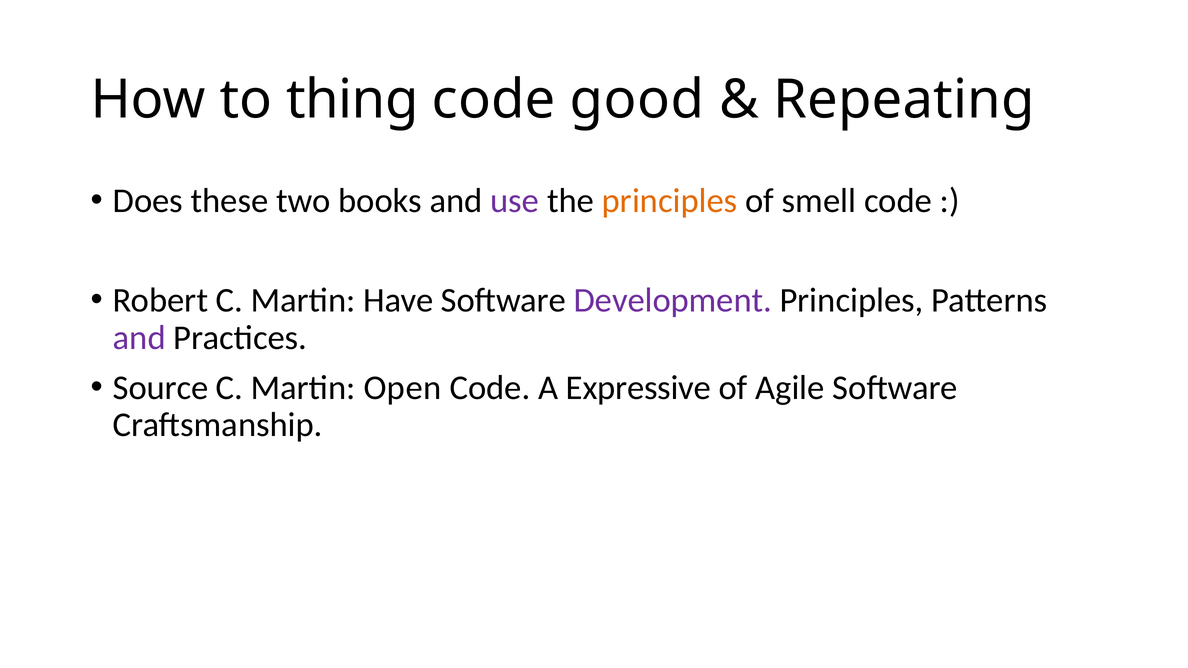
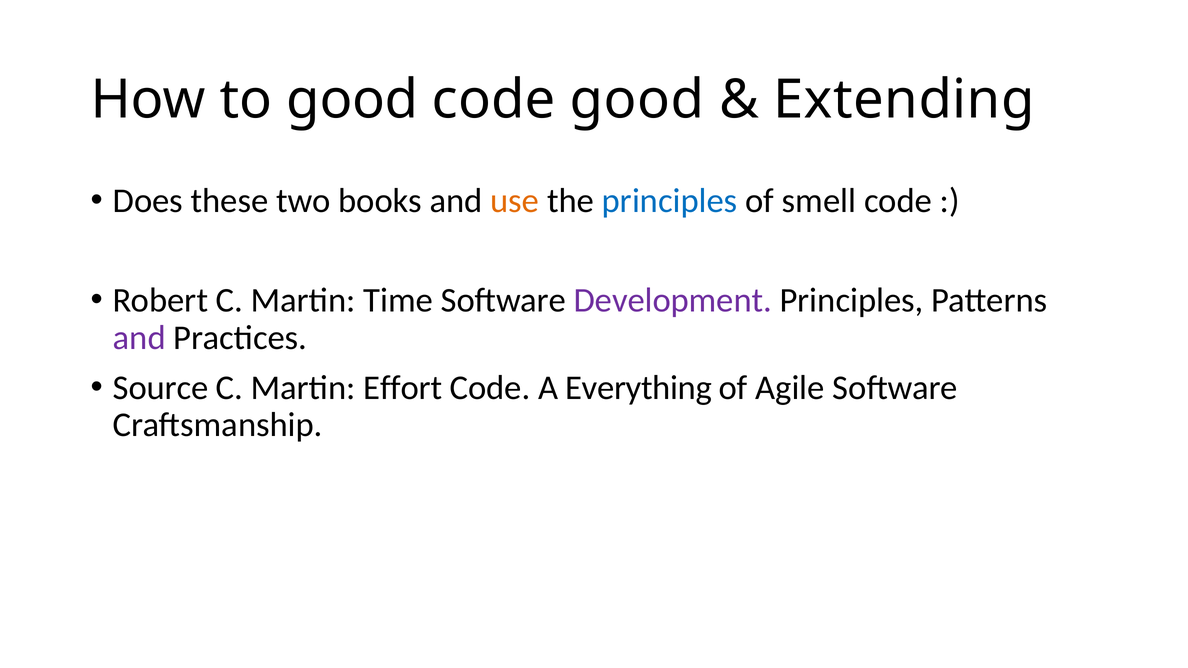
to thing: thing -> good
Repeating: Repeating -> Extending
use colour: purple -> orange
principles at (670, 201) colour: orange -> blue
Have: Have -> Time
Open: Open -> Effort
Expressive: Expressive -> Everything
